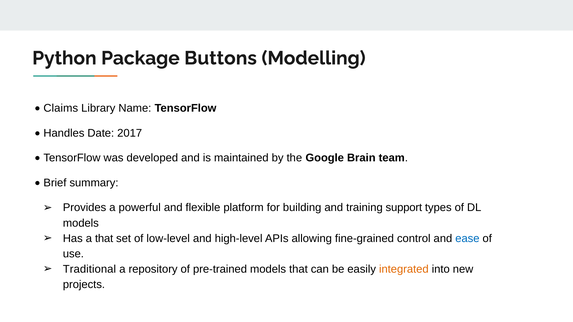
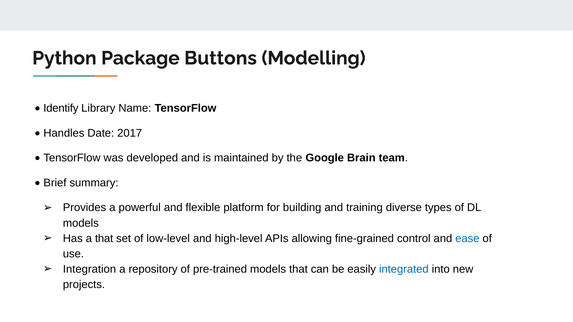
Claims: Claims -> Identify
support: support -> diverse
Traditional: Traditional -> Integration
integrated colour: orange -> blue
